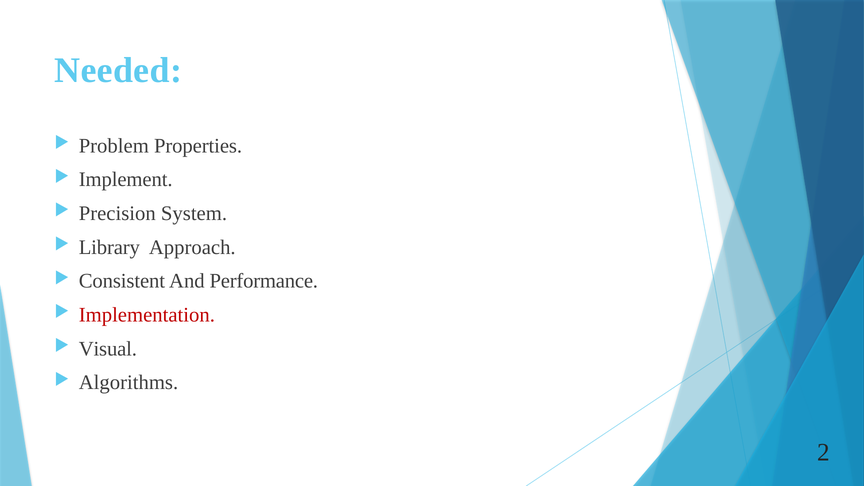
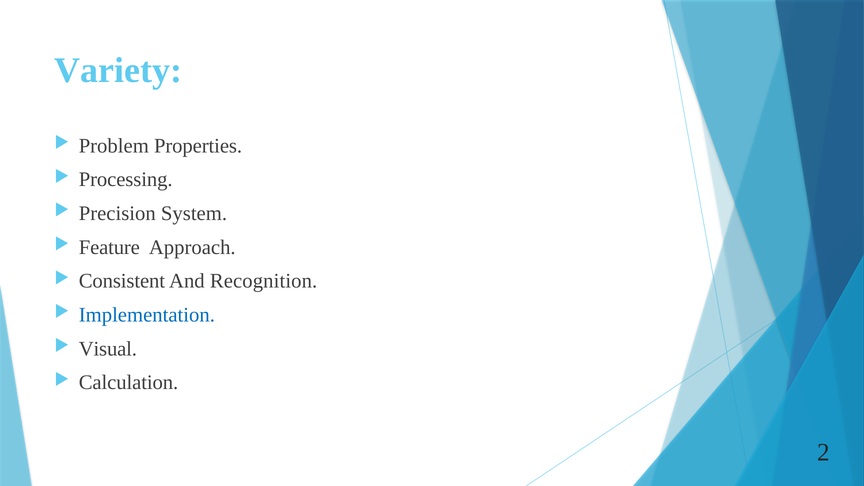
Needed: Needed -> Variety
Implement: Implement -> Processing
Library: Library -> Feature
Performance: Performance -> Recognition
Implementation colour: red -> blue
Algorithms: Algorithms -> Calculation
